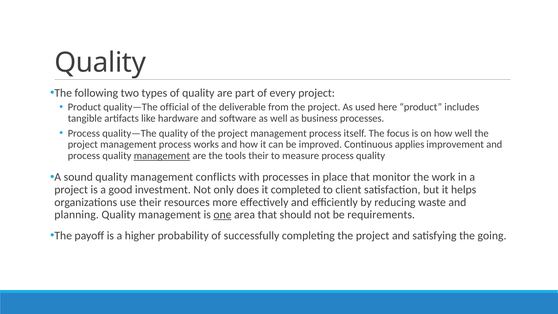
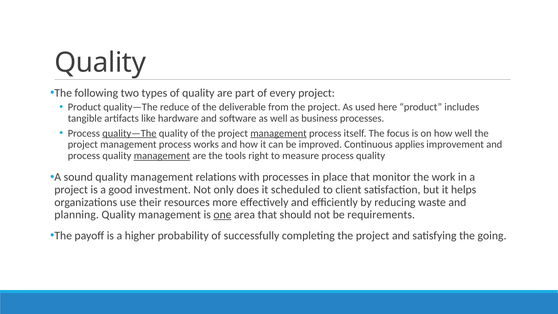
official: official -> reduce
quality—The at (129, 133) underline: none -> present
management at (279, 133) underline: none -> present
tools their: their -> right
conflicts: conflicts -> relations
completed: completed -> scheduled
